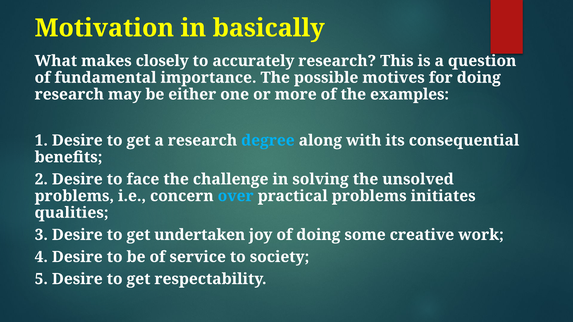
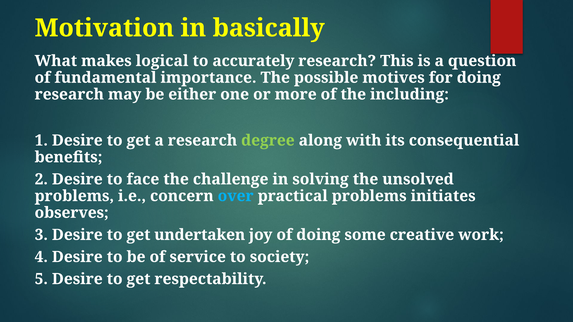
closely: closely -> logical
examples: examples -> including
degree colour: light blue -> light green
qualities: qualities -> observes
